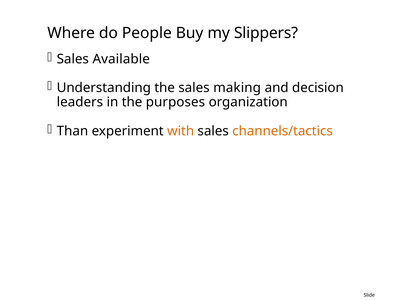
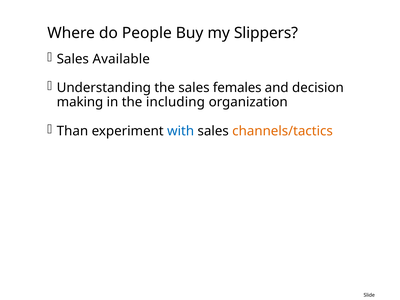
making: making -> females
leaders: leaders -> making
purposes: purposes -> including
with colour: orange -> blue
